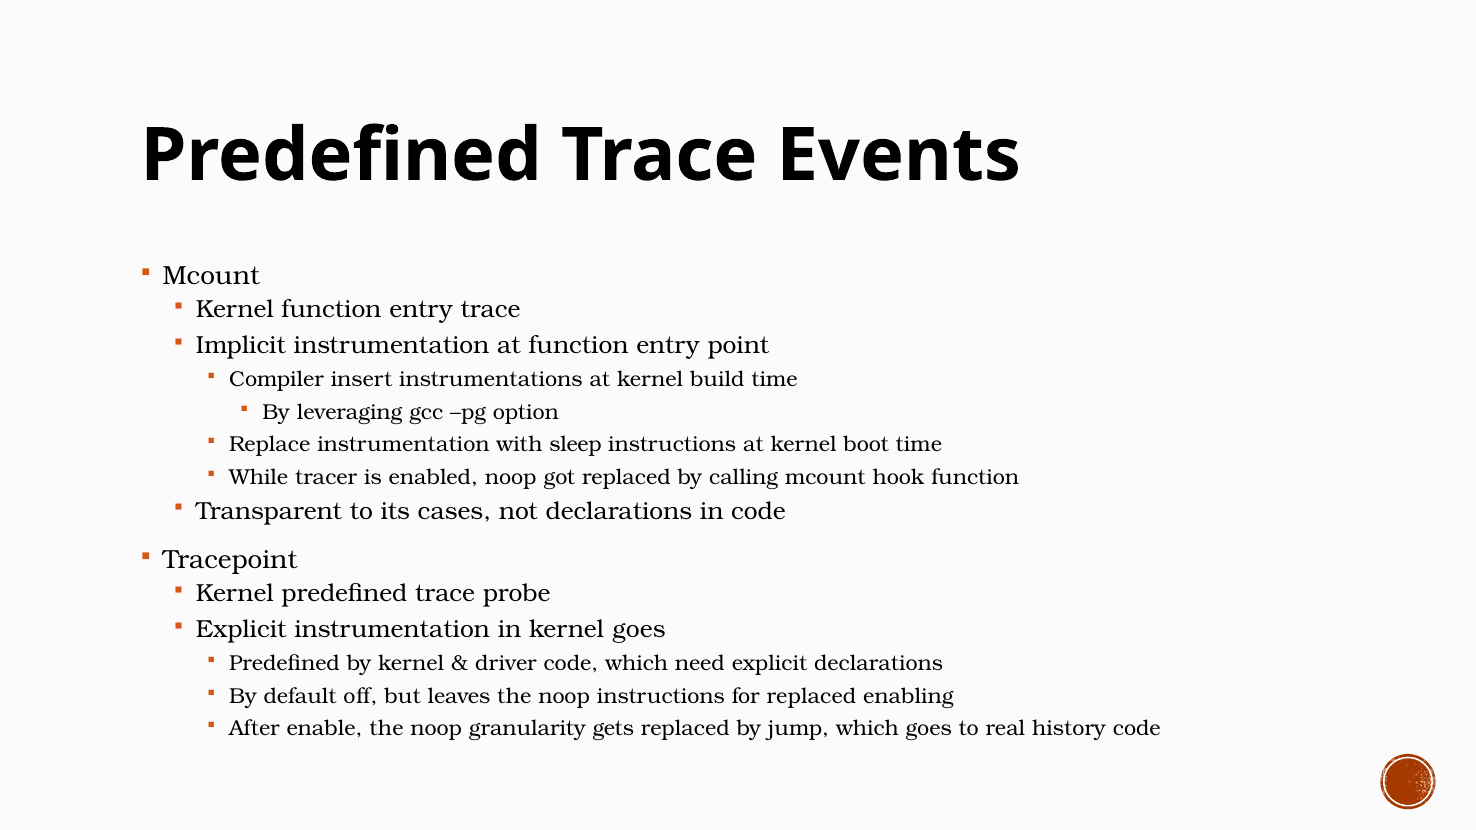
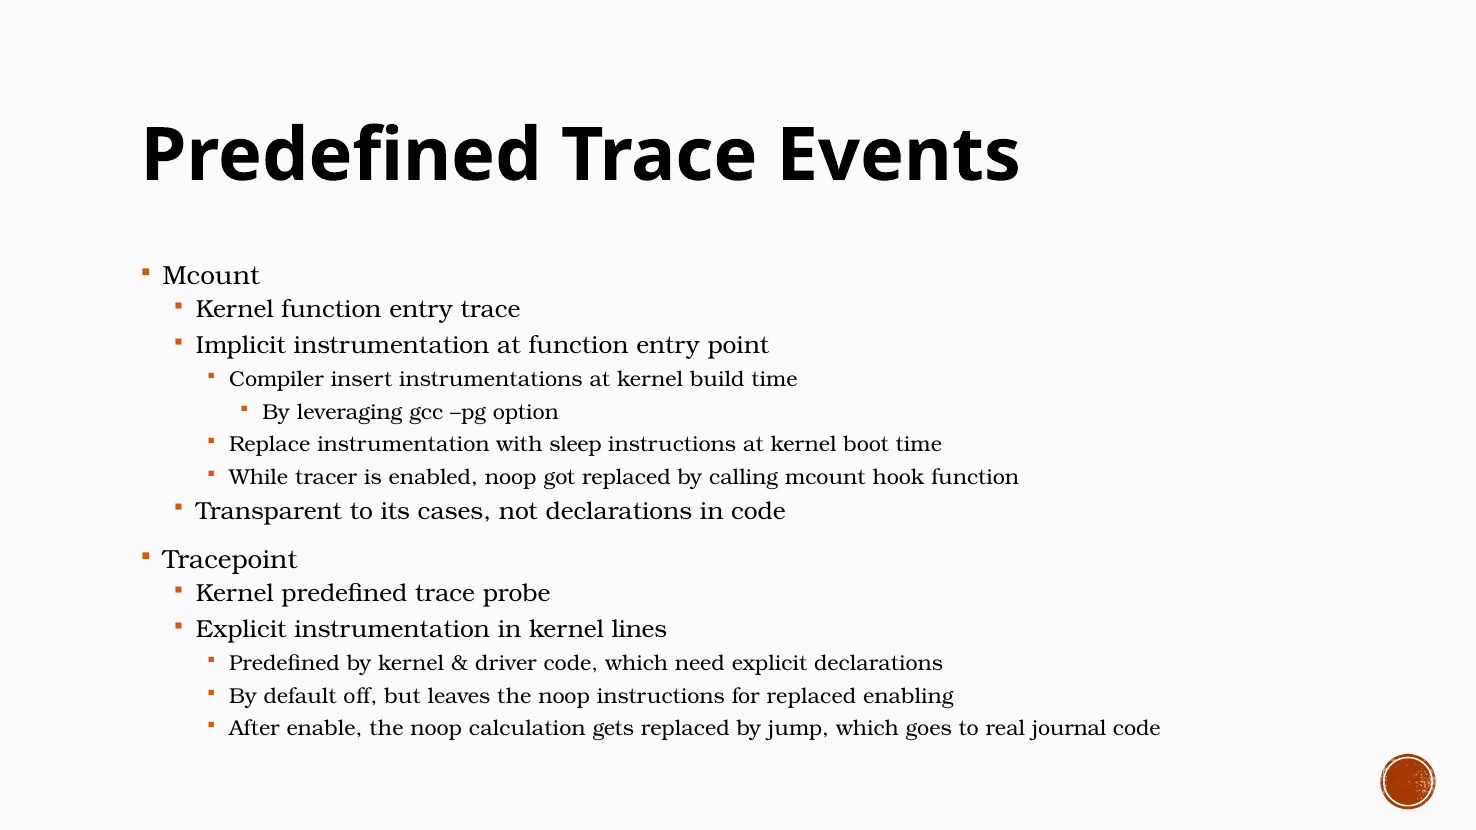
kernel goes: goes -> lines
granularity: granularity -> calculation
history: history -> journal
